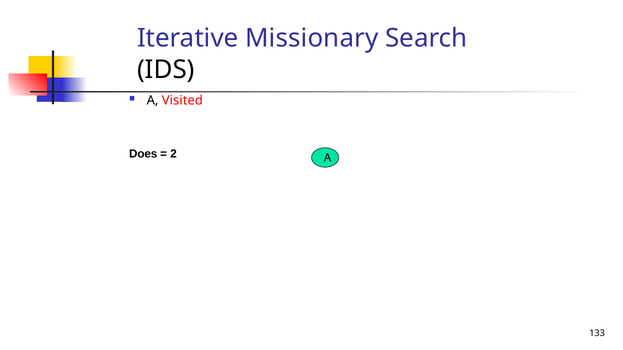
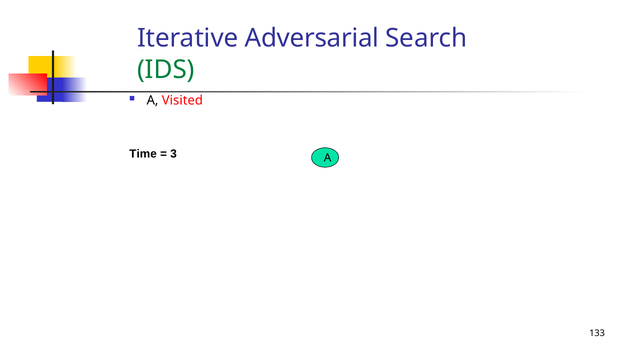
Missionary: Missionary -> Adversarial
IDS colour: black -> green
Does: Does -> Time
2: 2 -> 3
